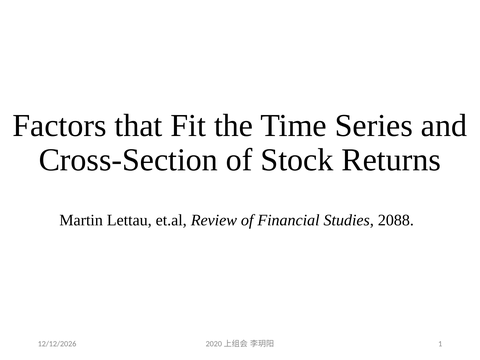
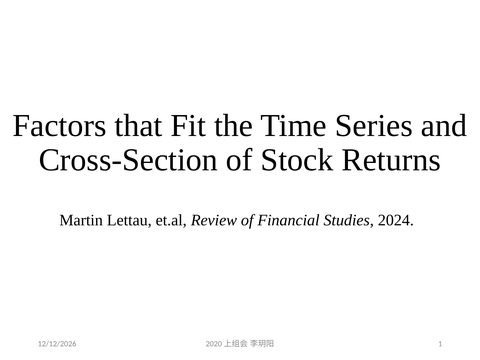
2088: 2088 -> 2024
